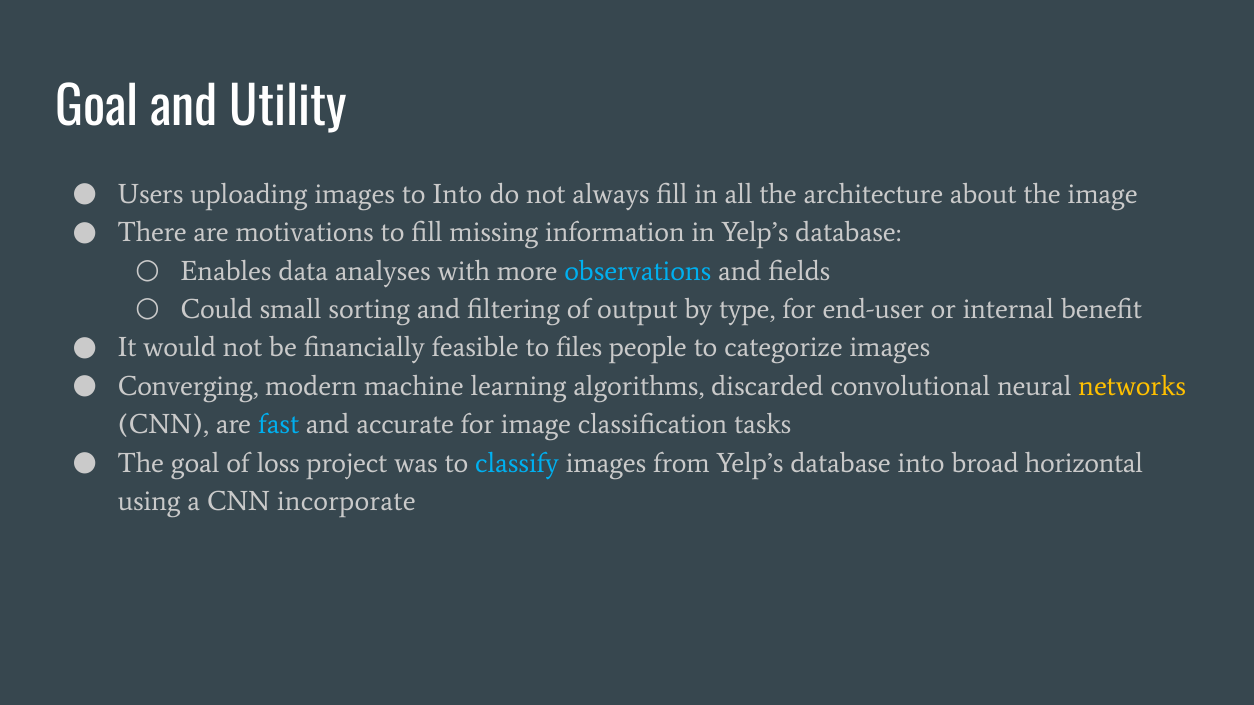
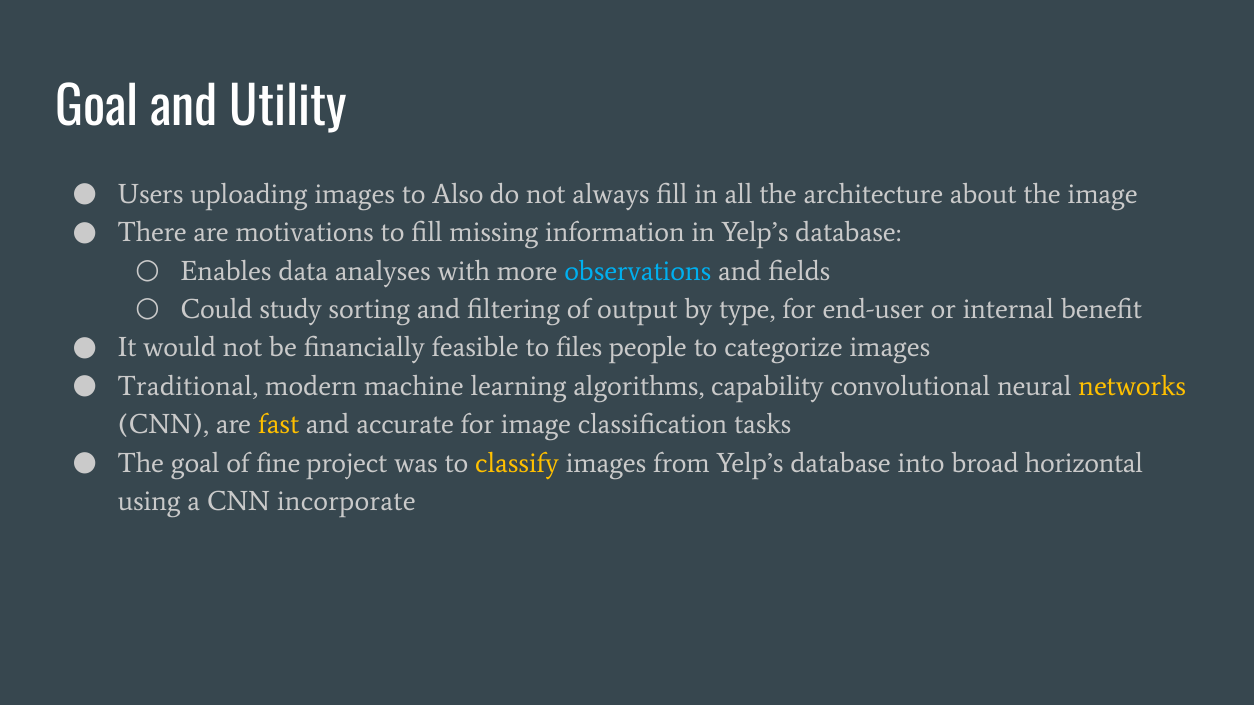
to Into: Into -> Also
small: small -> study
Converging: Converging -> Traditional
discarded: discarded -> capability
fast colour: light blue -> yellow
loss: loss -> fine
classify colour: light blue -> yellow
